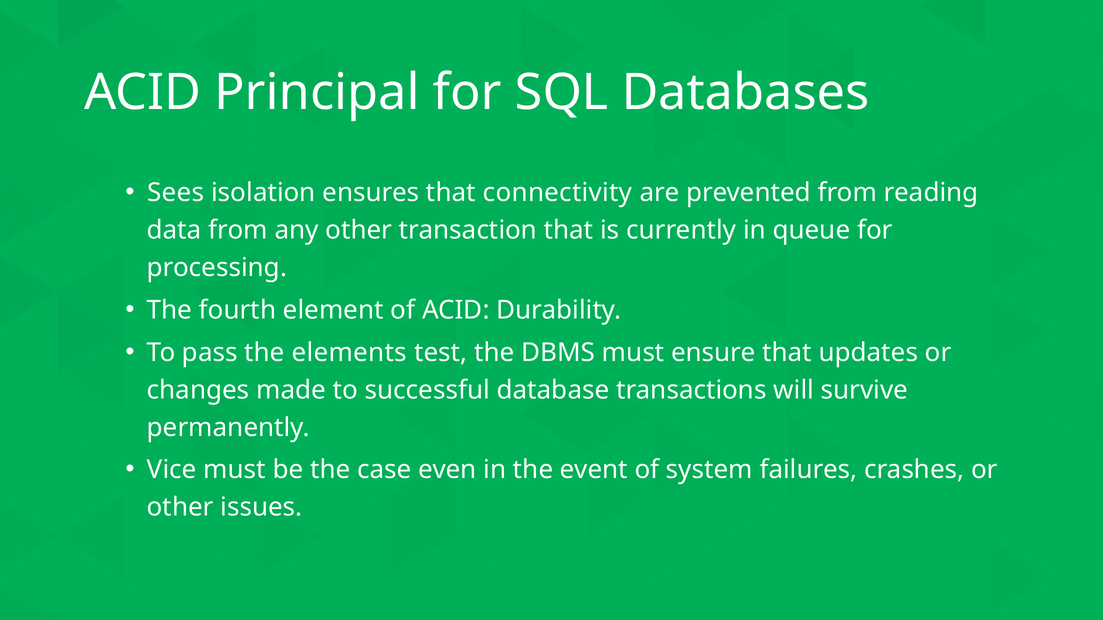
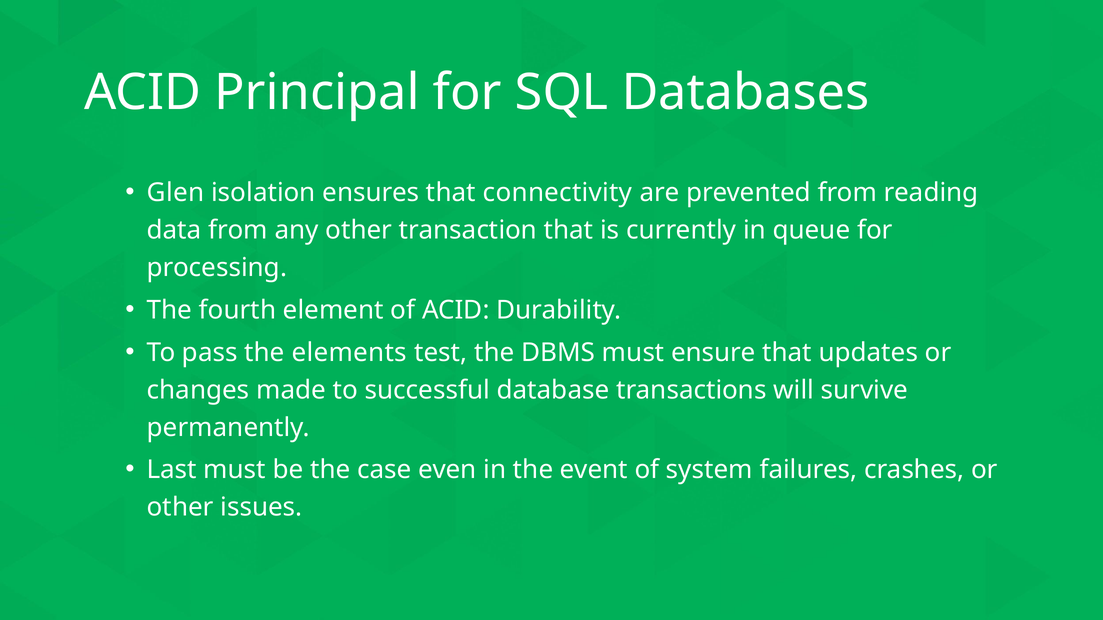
Sees: Sees -> Glen
Vice: Vice -> Last
